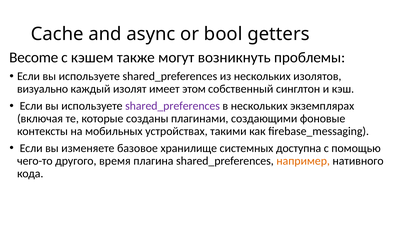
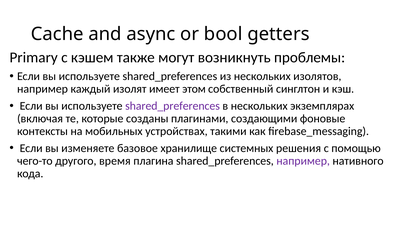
Become: Become -> Primary
визуально at (43, 89): визуально -> например
доступна: доступна -> решения
например at (303, 161) colour: orange -> purple
